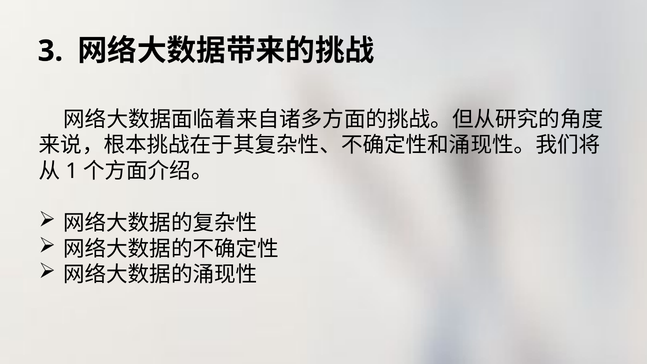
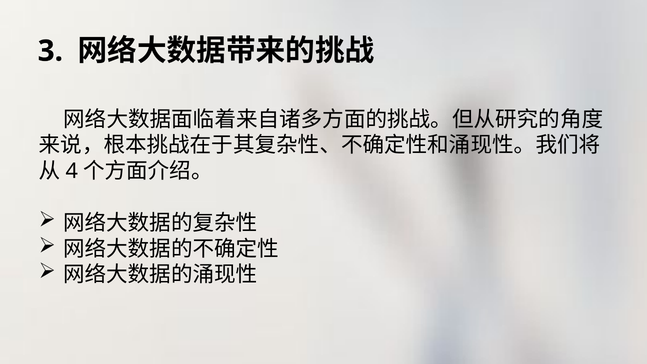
1: 1 -> 4
